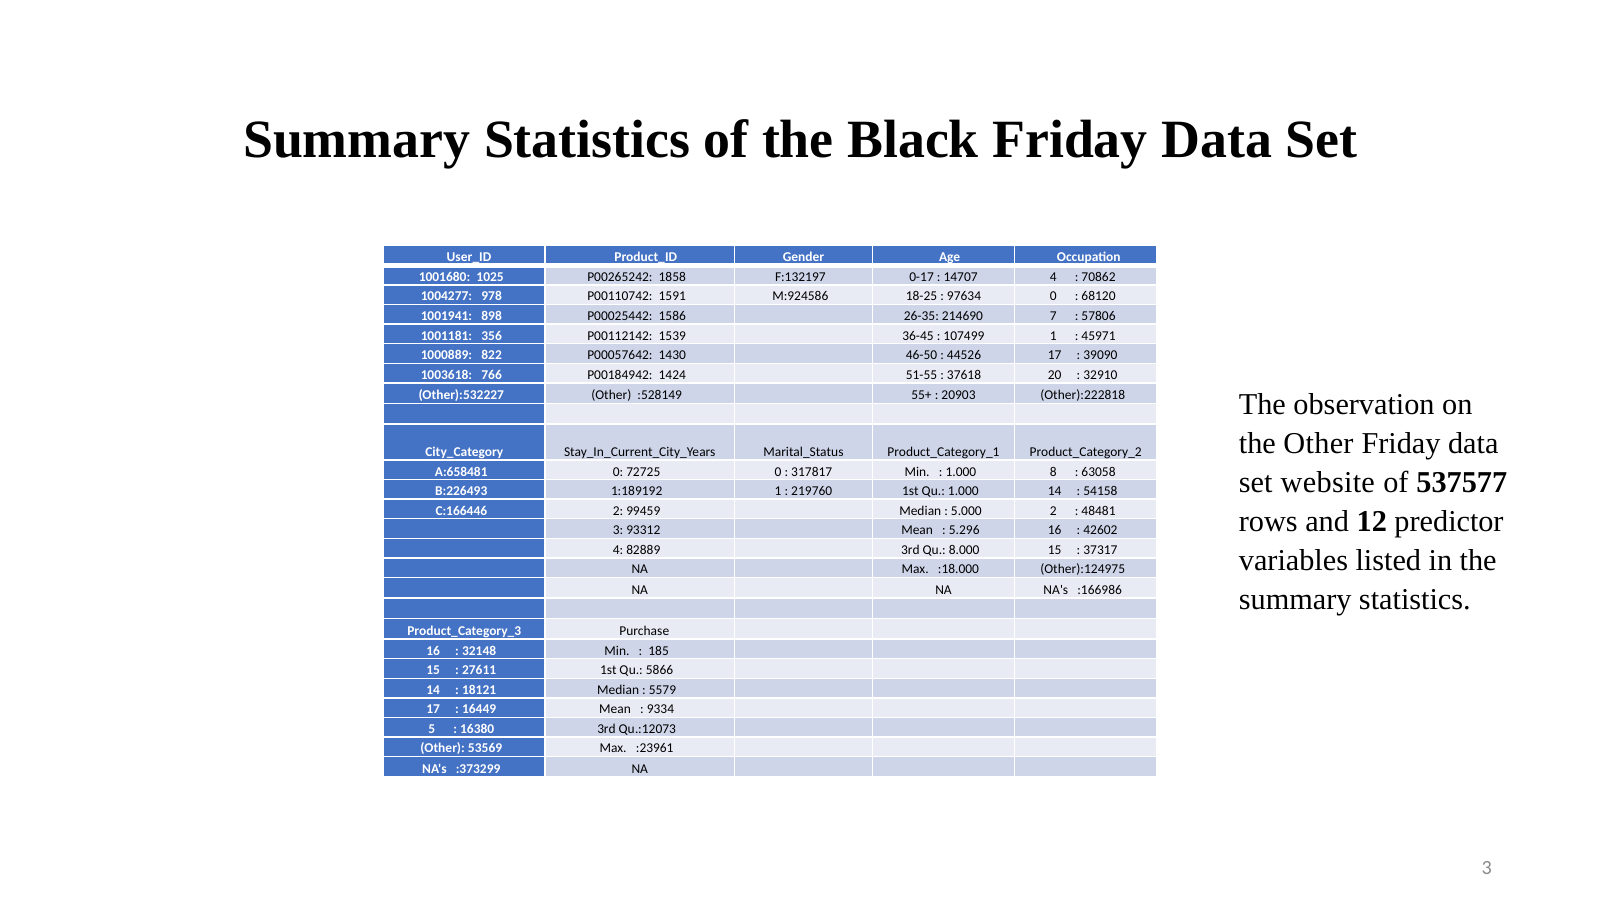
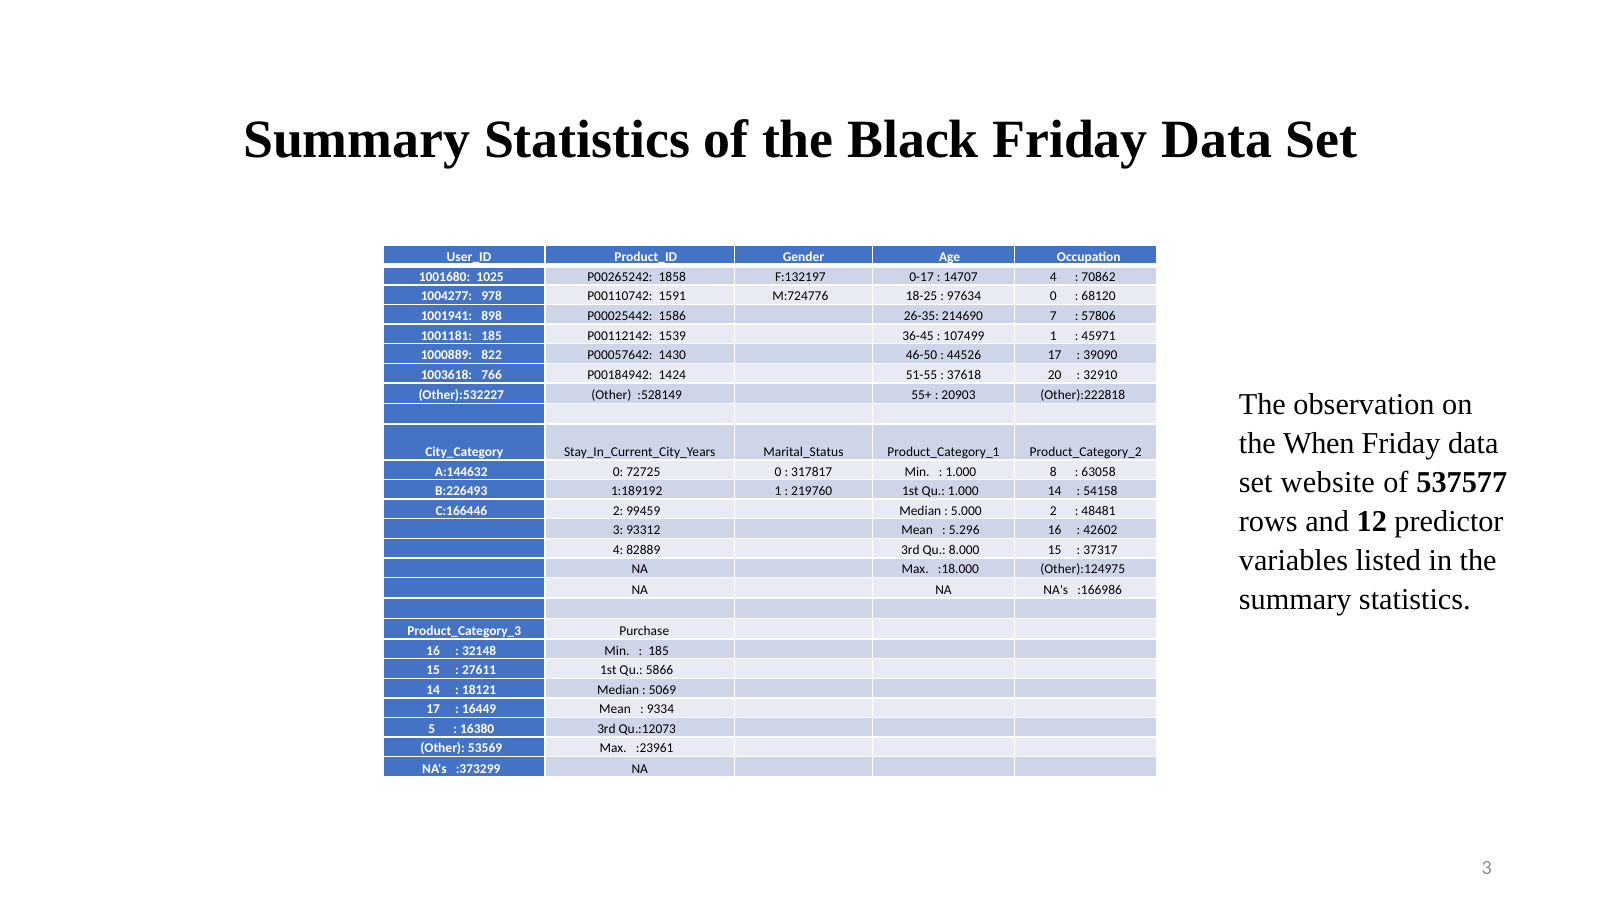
M:924586: M:924586 -> M:724776
1001181 356: 356 -> 185
the Other: Other -> When
A:658481: A:658481 -> A:144632
5579: 5579 -> 5069
